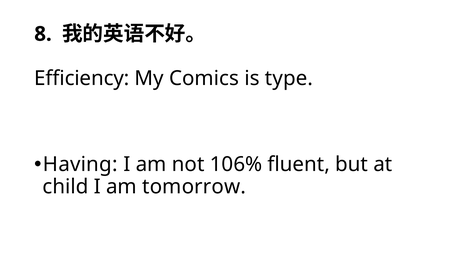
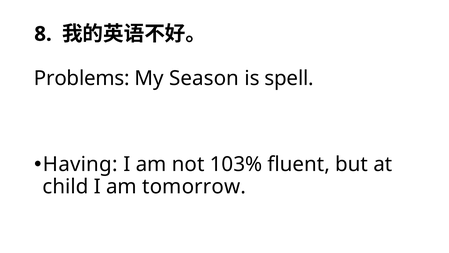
Efficiency: Efficiency -> Problems
Comics: Comics -> Season
type: type -> spell
106%: 106% -> 103%
